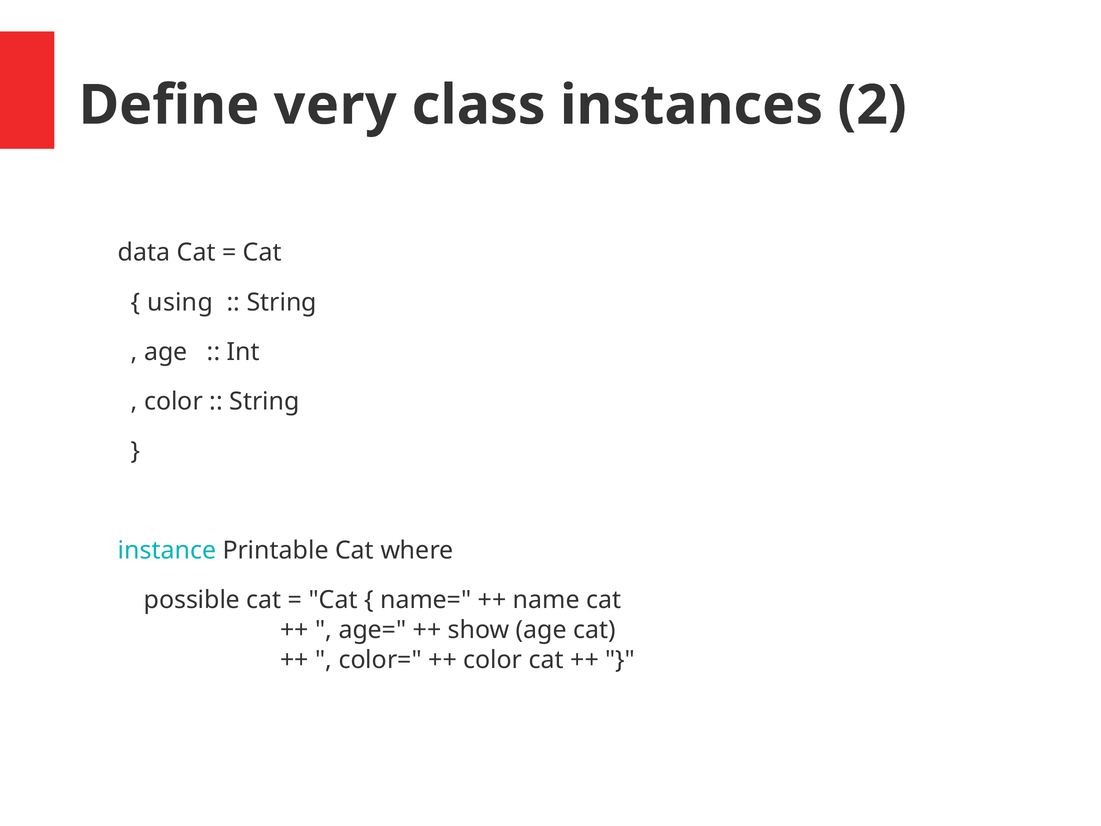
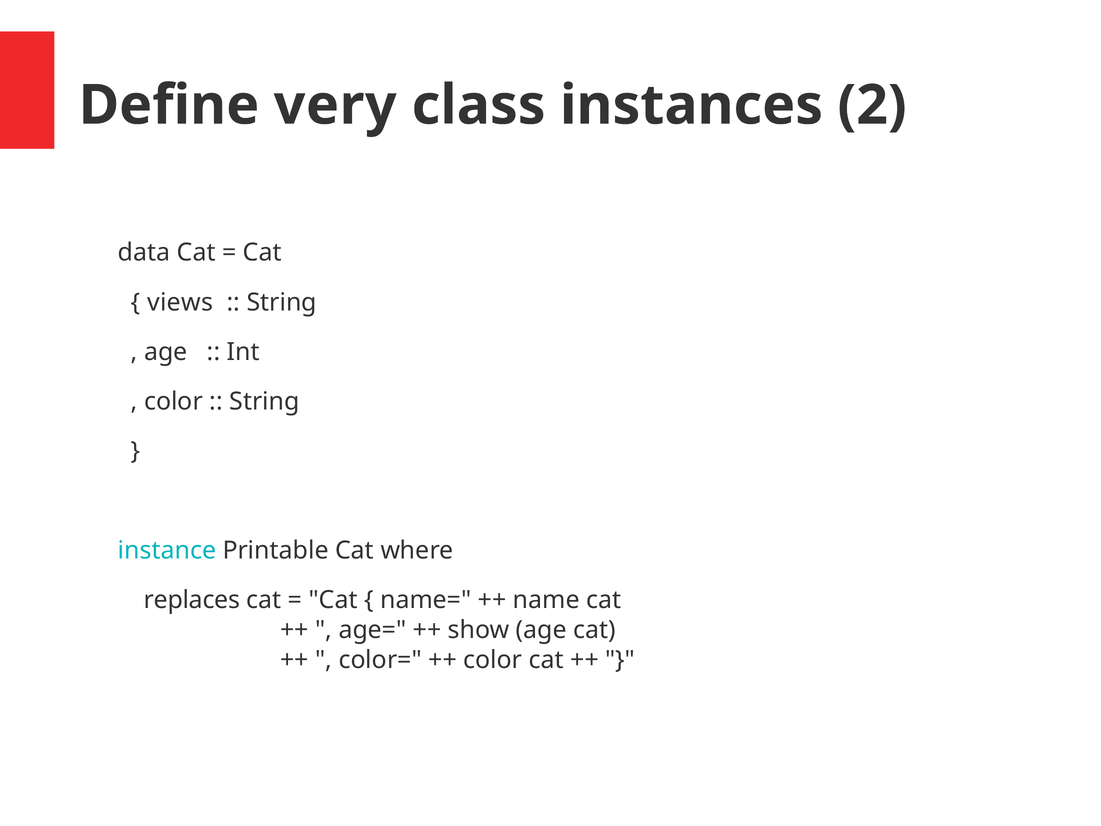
using: using -> views
possible: possible -> replaces
